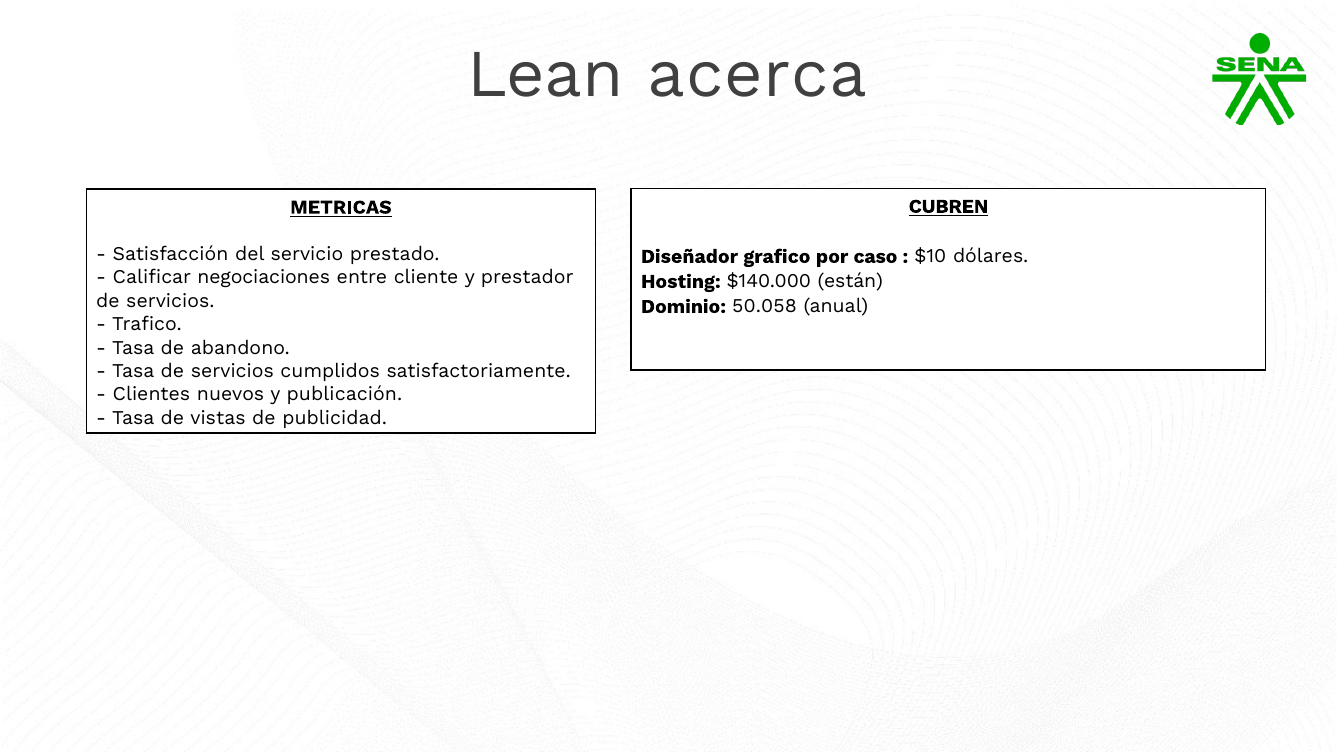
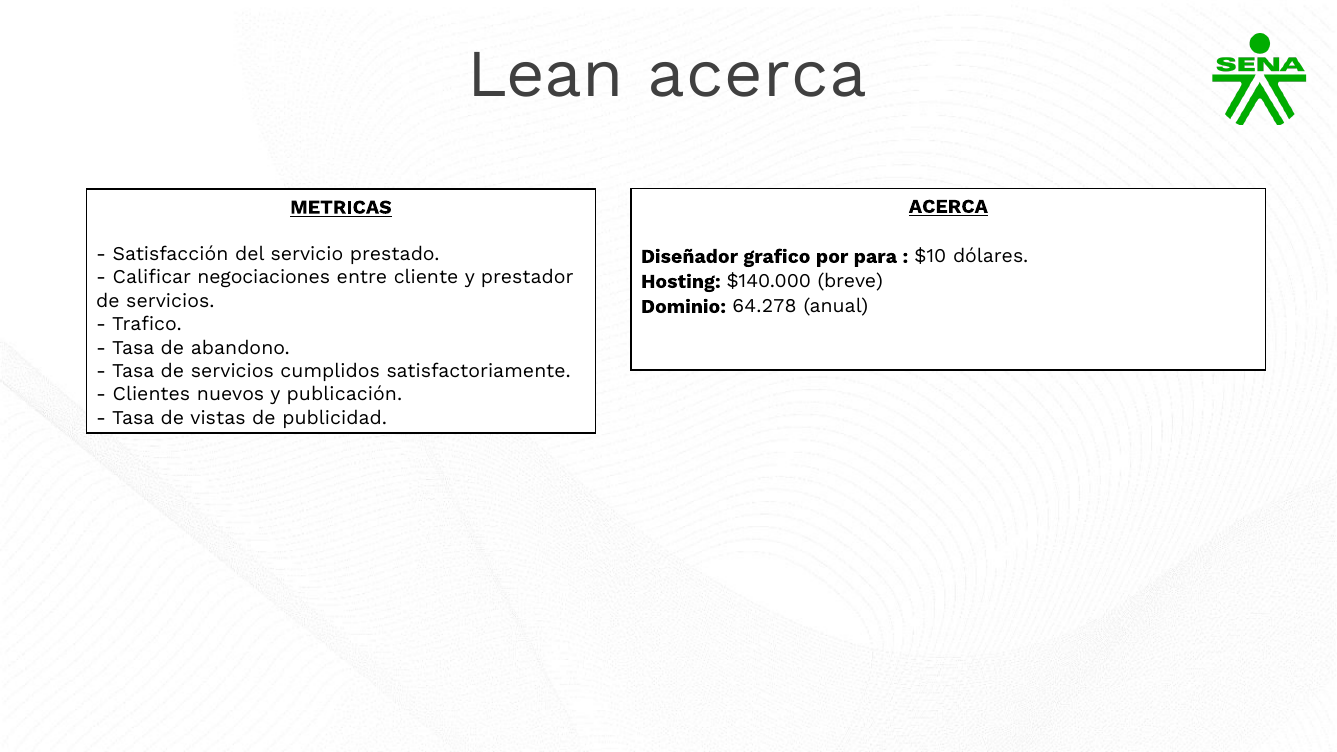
CUBREN at (948, 206): CUBREN -> ACERCA
caso: caso -> para
están: están -> breve
50.058: 50.058 -> 64.278
